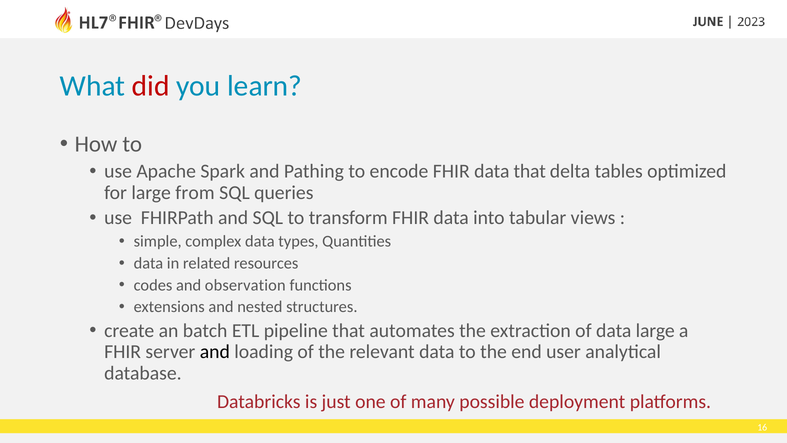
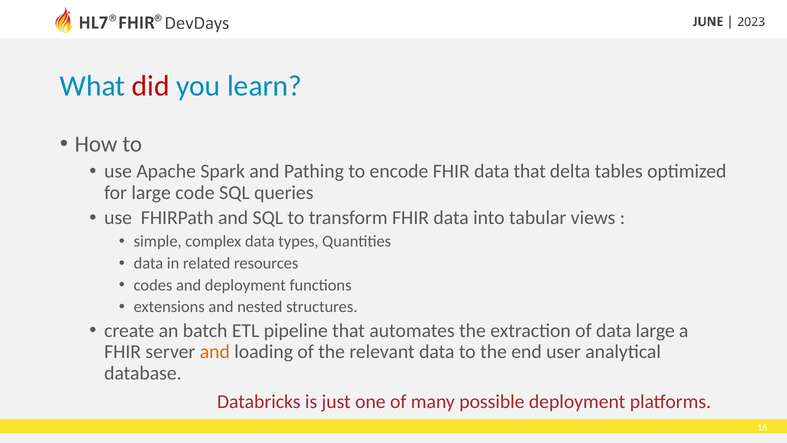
from: from -> code
and observation: observation -> deployment
and at (215, 352) colour: black -> orange
